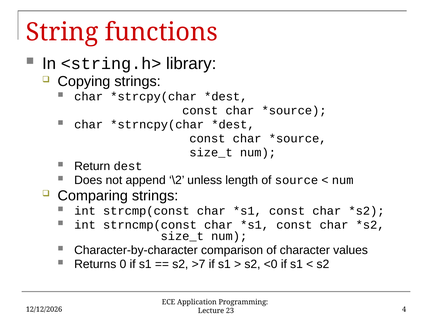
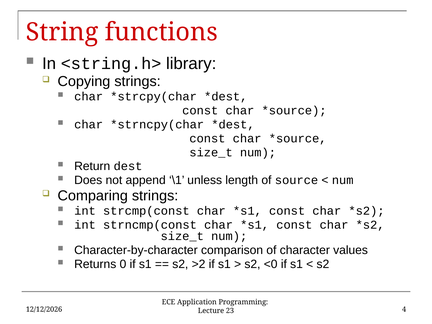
\2: \2 -> \1
>7: >7 -> >2
